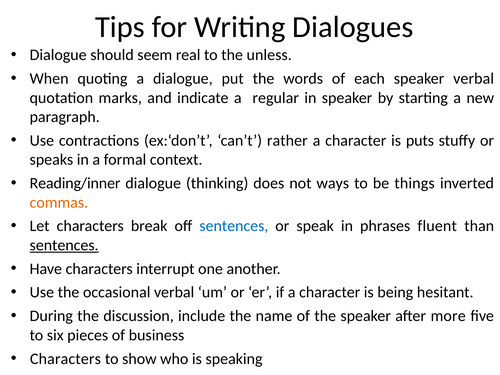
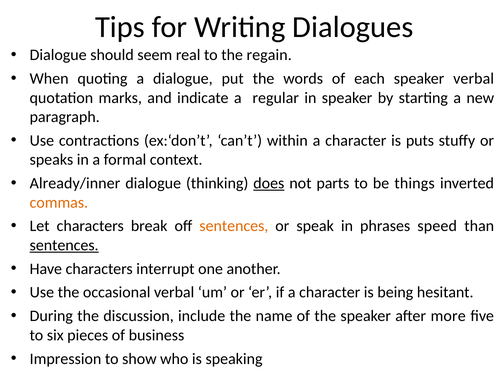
unless: unless -> regain
rather: rather -> within
Reading/inner: Reading/inner -> Already/inner
does underline: none -> present
ways: ways -> parts
sentences at (234, 226) colour: blue -> orange
fluent: fluent -> speed
Characters at (65, 359): Characters -> Impression
